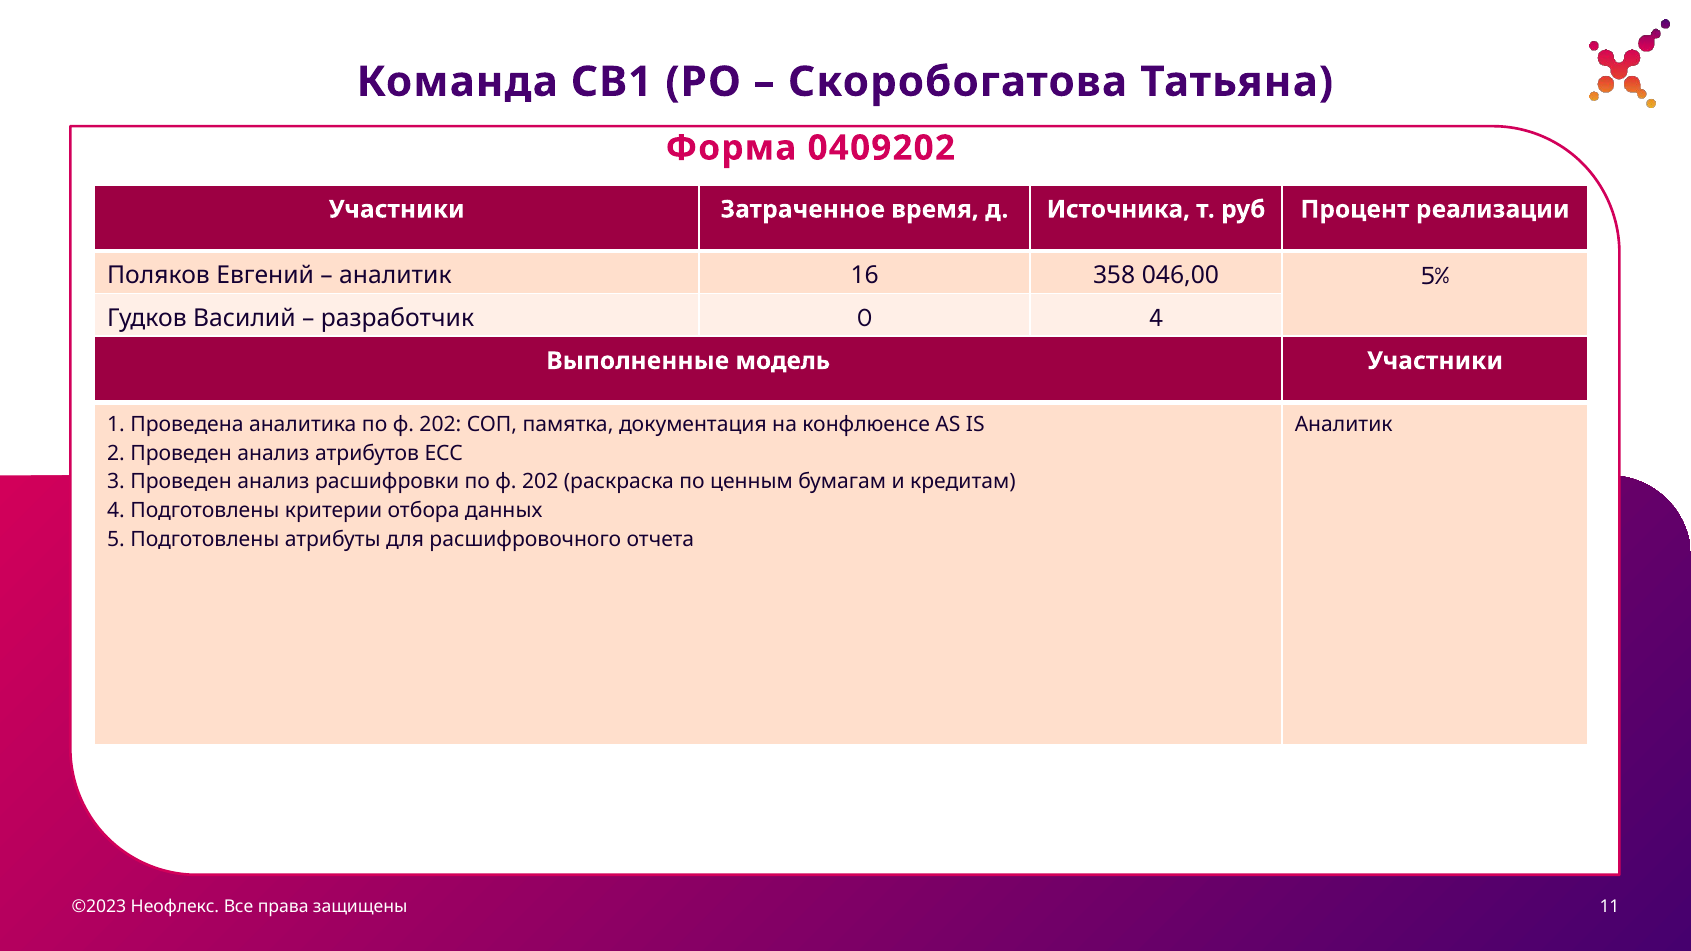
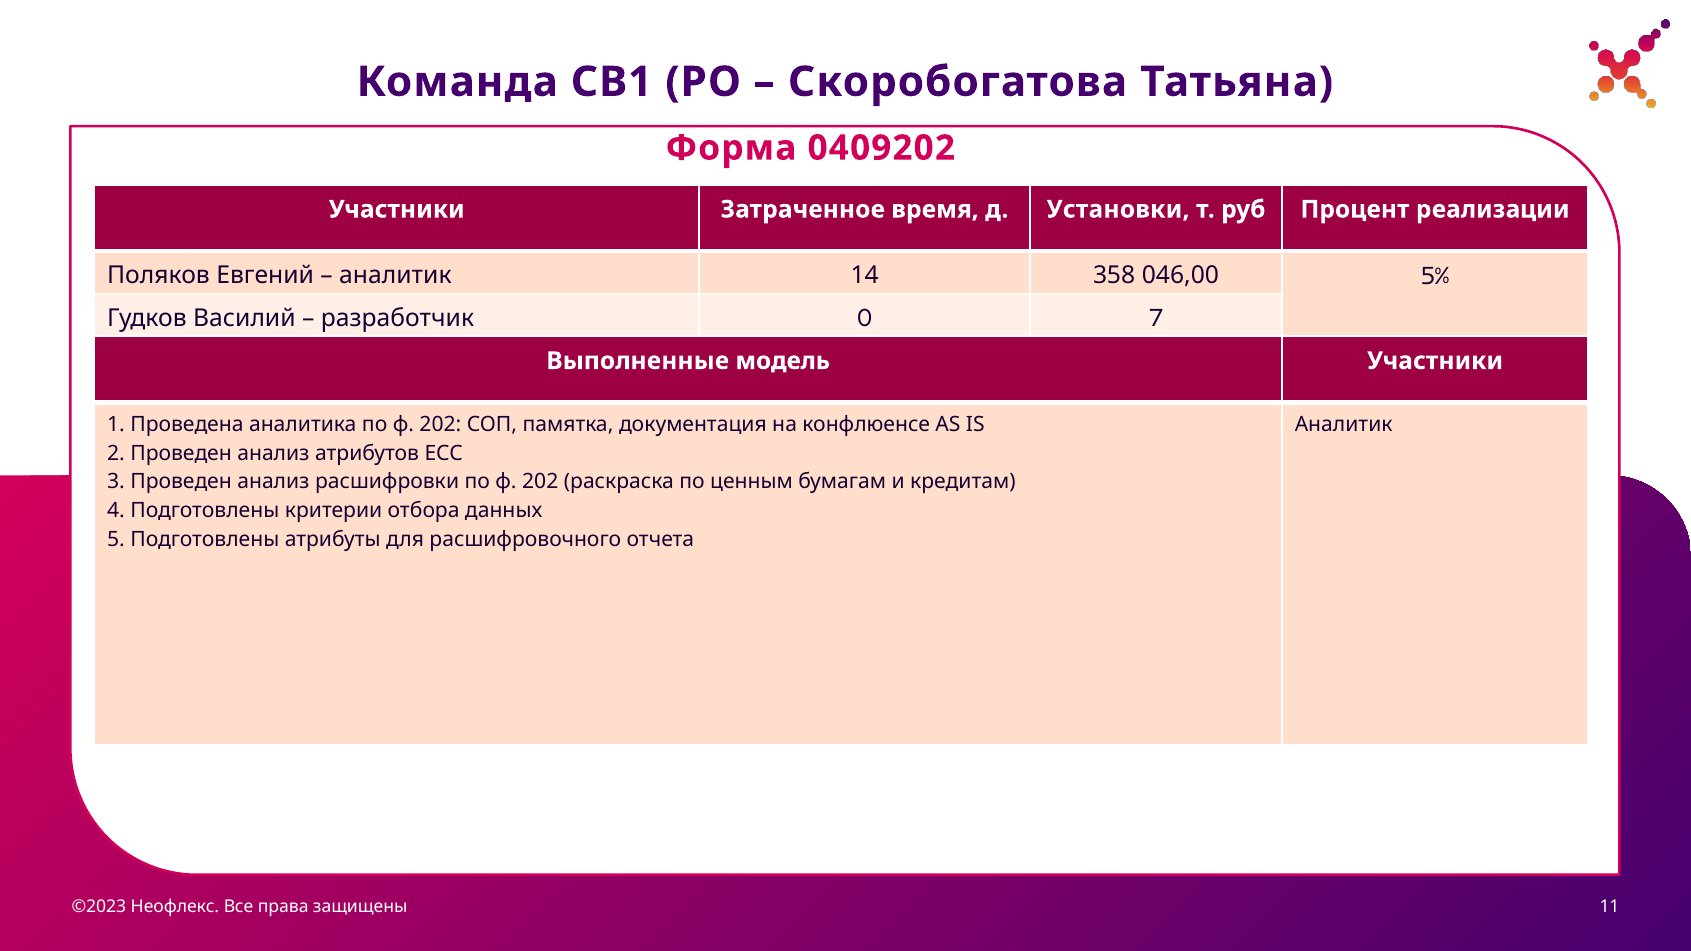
Источника: Источника -> Установки
16: 16 -> 14
0 4: 4 -> 7
